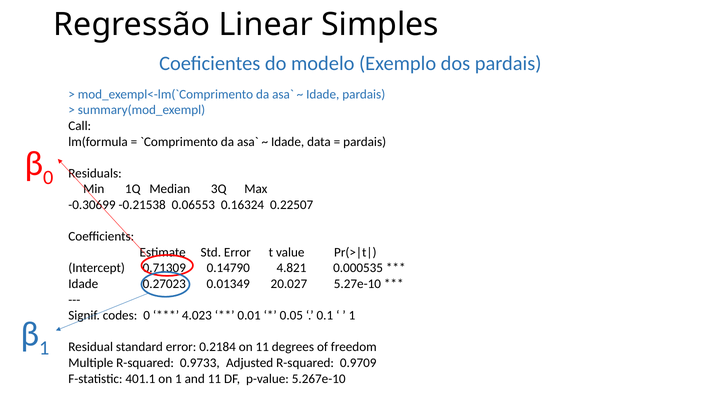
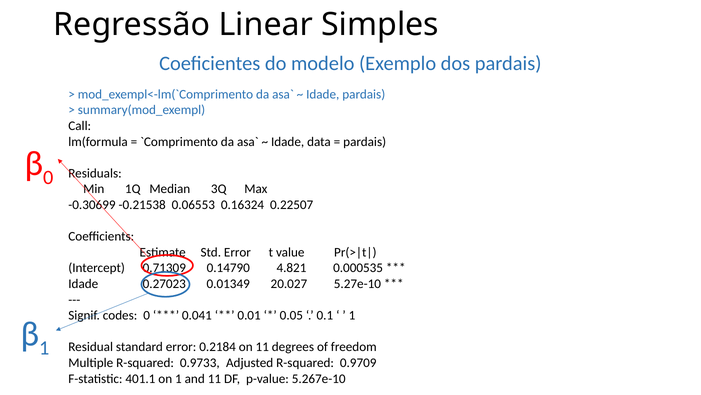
4.023: 4.023 -> 0.041
